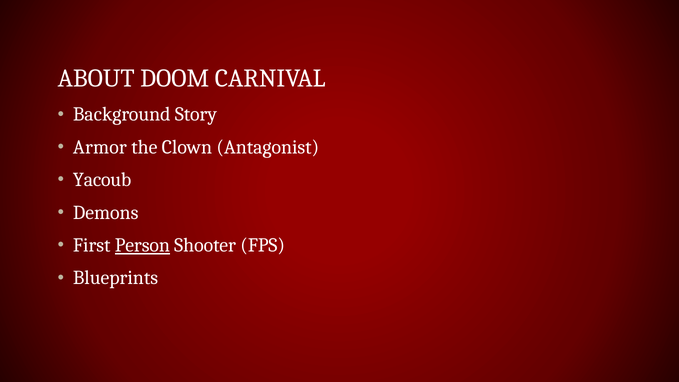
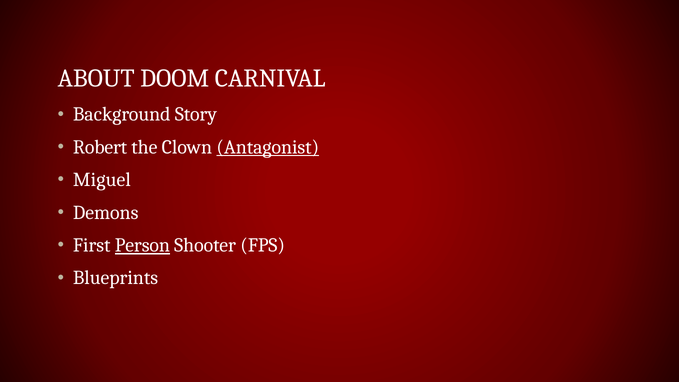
Armor: Armor -> Robert
Antagonist underline: none -> present
Yacoub: Yacoub -> Miguel
